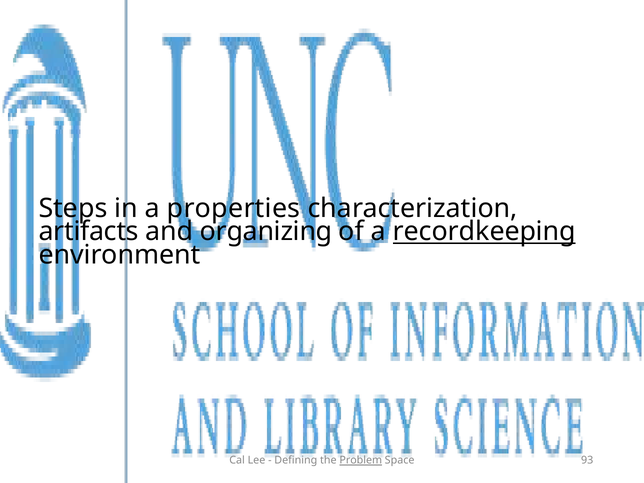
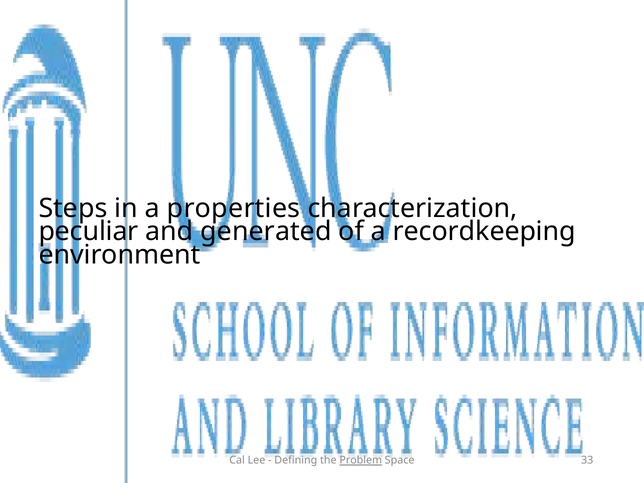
artifacts: artifacts -> peculiar
organizing: organizing -> generated
recordkeeping underline: present -> none
93: 93 -> 33
